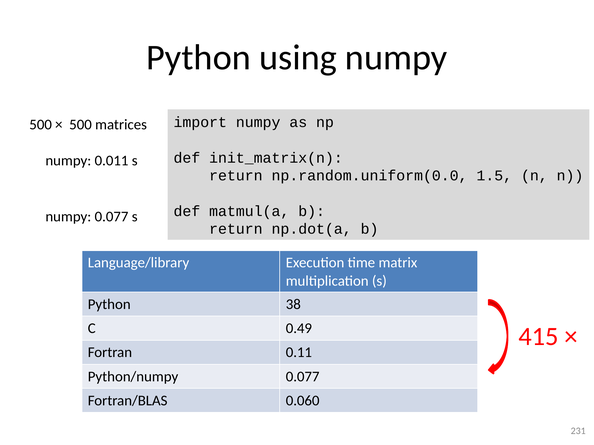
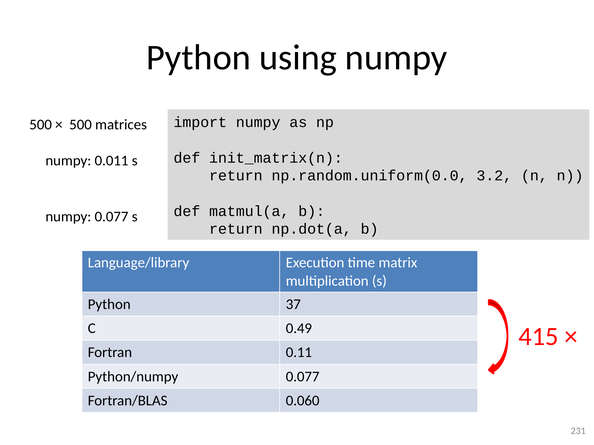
1.5: 1.5 -> 3.2
38: 38 -> 37
